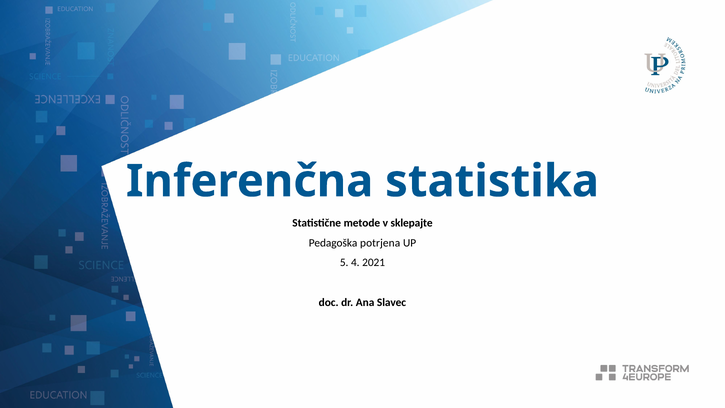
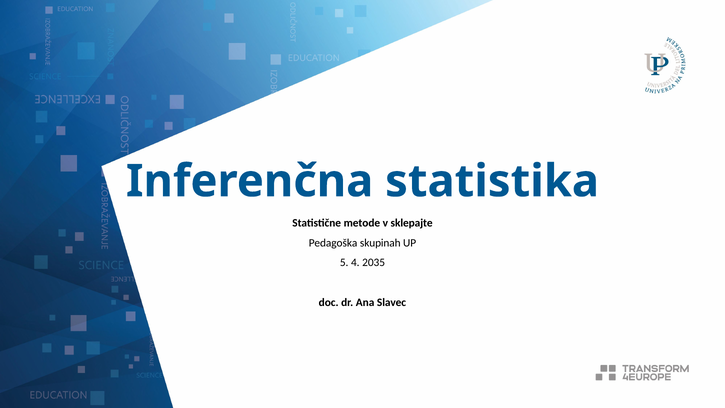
potrjena: potrjena -> skupinah
2021: 2021 -> 2035
